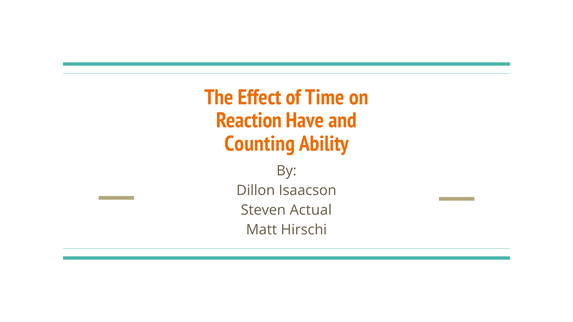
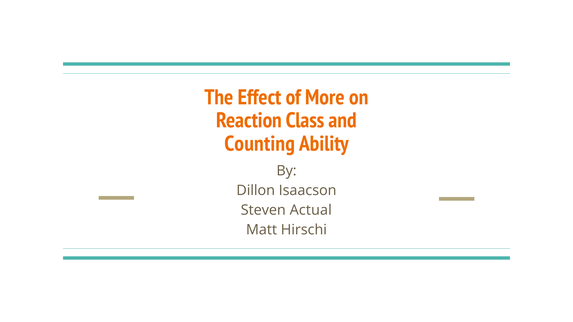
Time: Time -> More
Have: Have -> Class
